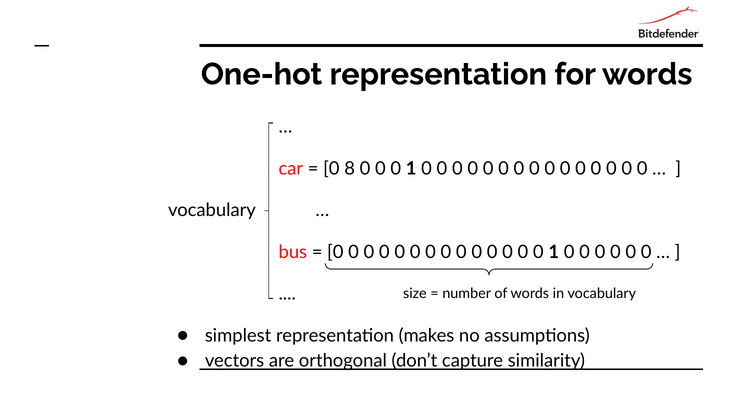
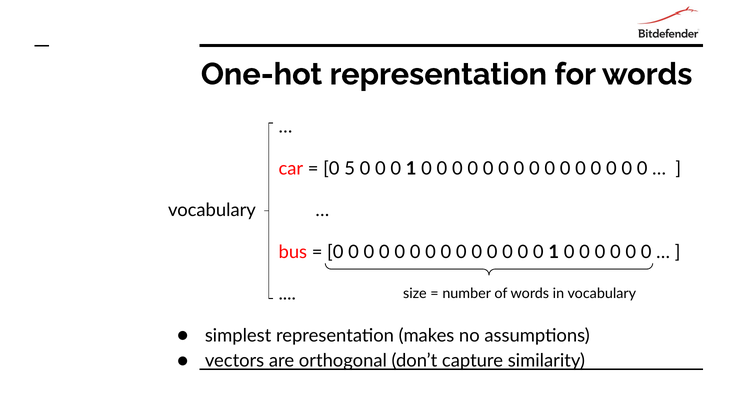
8: 8 -> 5
